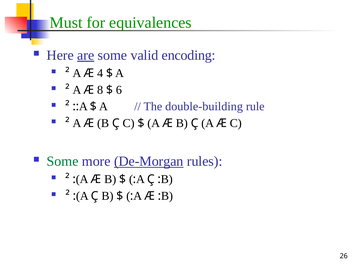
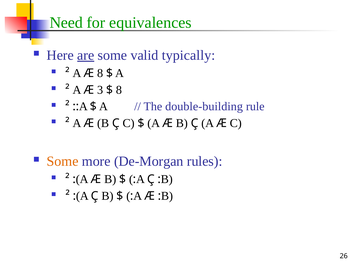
Must: Must -> Need
encoding: encoding -> typically
Æ 4: 4 -> 8
8: 8 -> 3
6 at (119, 90): 6 -> 8
Some at (63, 161) colour: green -> orange
De-Morgan underline: present -> none
